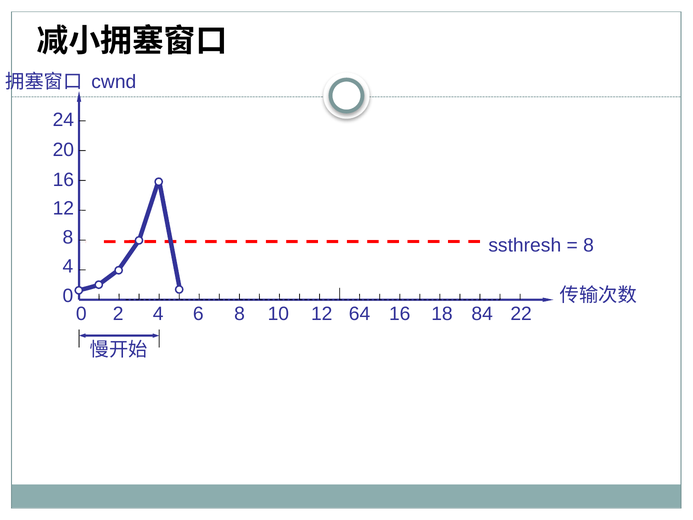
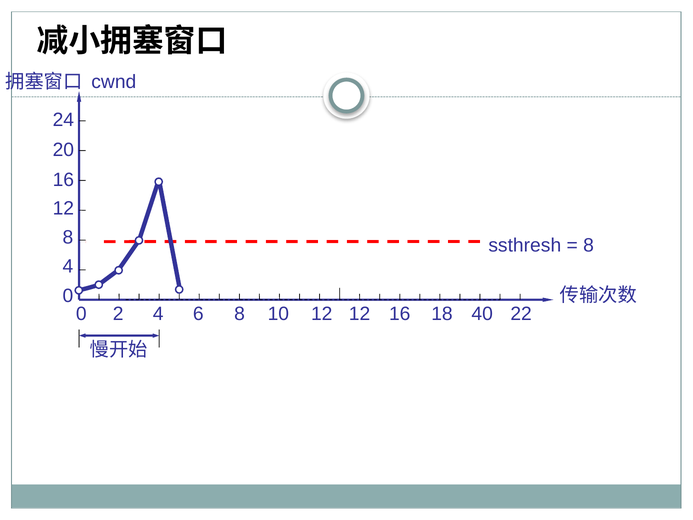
12 64: 64 -> 12
84: 84 -> 40
